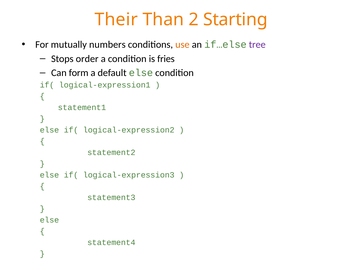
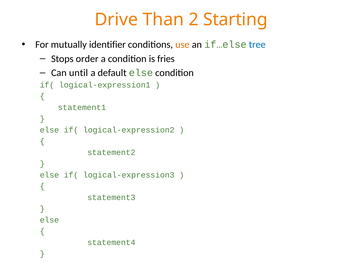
Their: Their -> Drive
numbers: numbers -> identifier
tree colour: purple -> blue
form: form -> until
